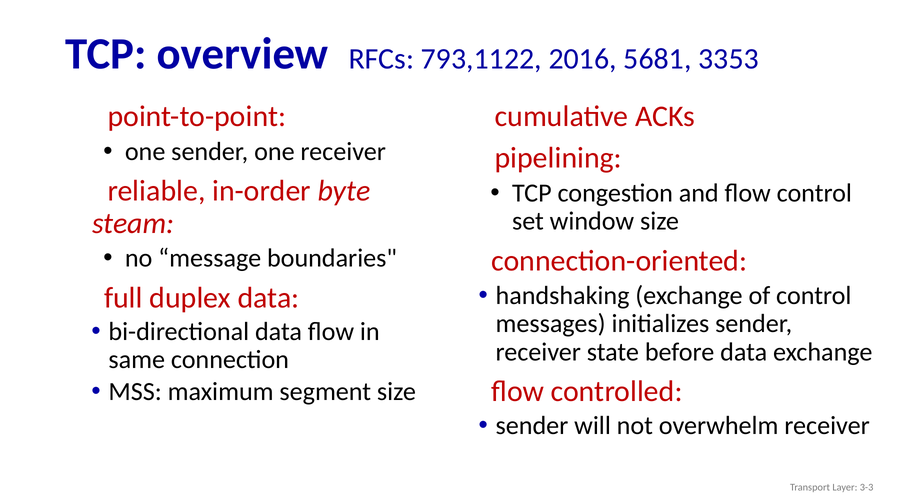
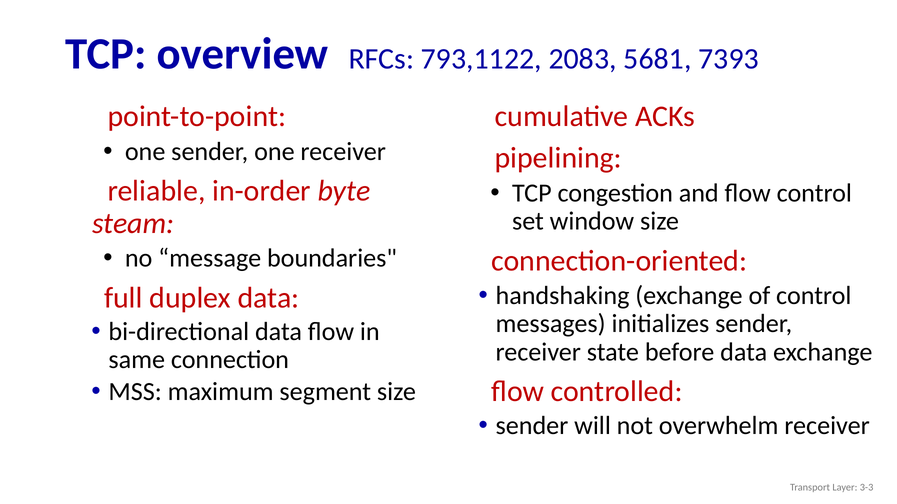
2016: 2016 -> 2083
3353: 3353 -> 7393
